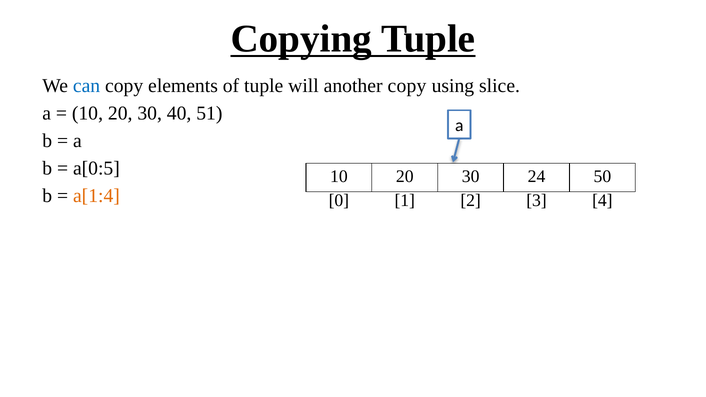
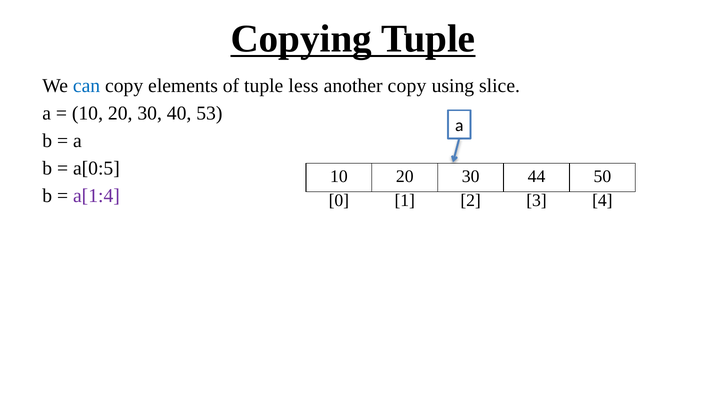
will: will -> less
51: 51 -> 53
24: 24 -> 44
a[1:4 colour: orange -> purple
